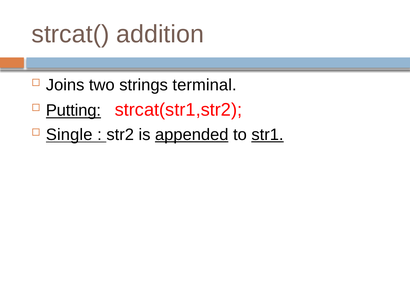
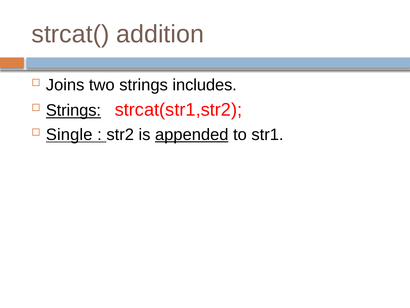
terminal: terminal -> includes
Putting at (73, 110): Putting -> Strings
str1 underline: present -> none
